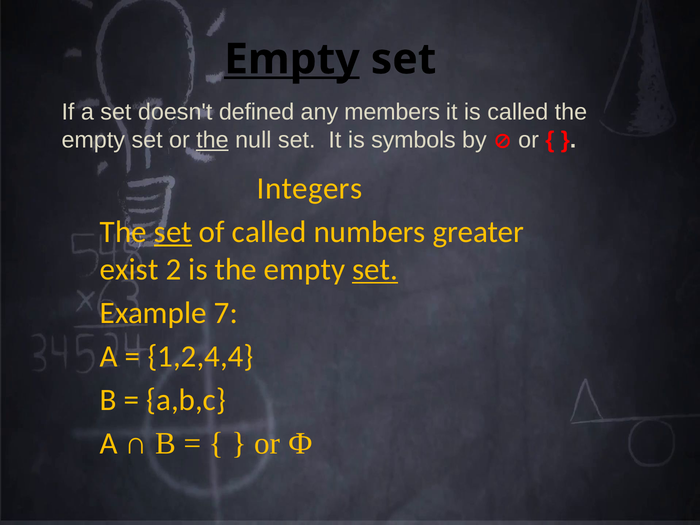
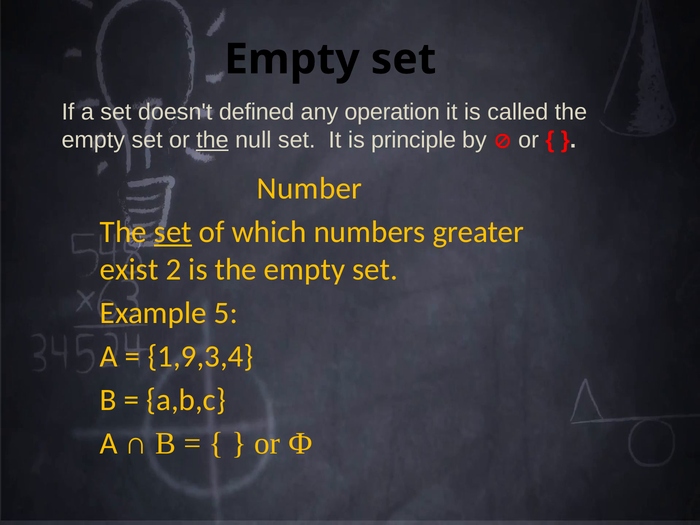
Empty at (292, 59) underline: present -> none
members: members -> operation
symbols: symbols -> principle
Integers: Integers -> Number
of called: called -> which
set at (375, 269) underline: present -> none
7: 7 -> 5
1,2,4,4: 1,2,4,4 -> 1,9,3,4
